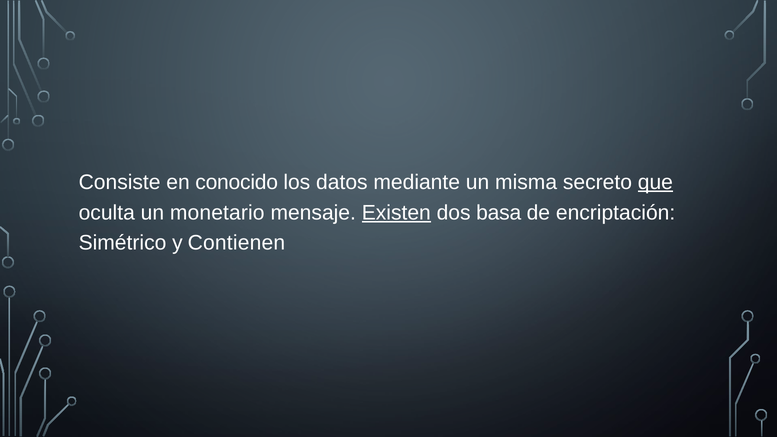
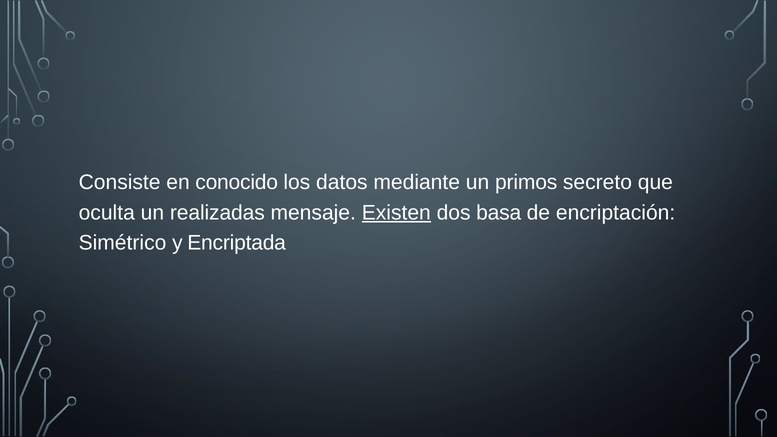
misma: misma -> primos
que underline: present -> none
monetario: monetario -> realizadas
Contienen: Contienen -> Encriptada
